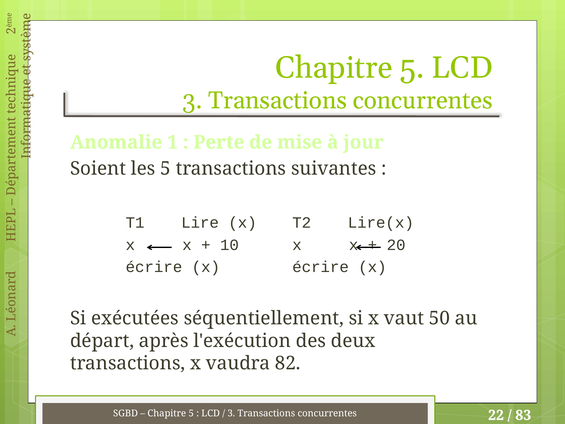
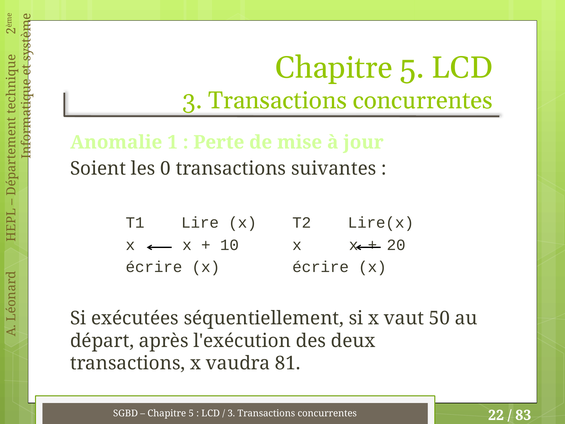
les 5: 5 -> 0
82: 82 -> 81
